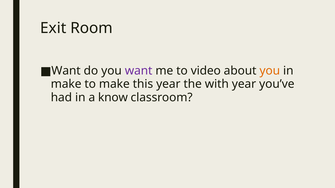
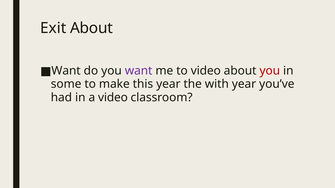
Exit Room: Room -> About
you at (270, 71) colour: orange -> red
make at (66, 84): make -> some
a know: know -> video
